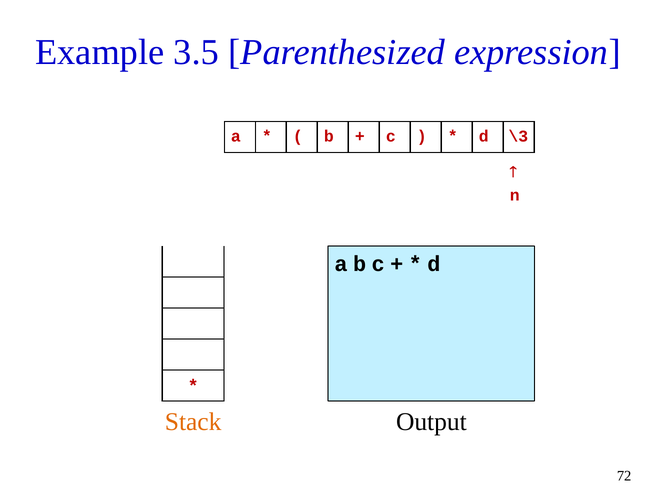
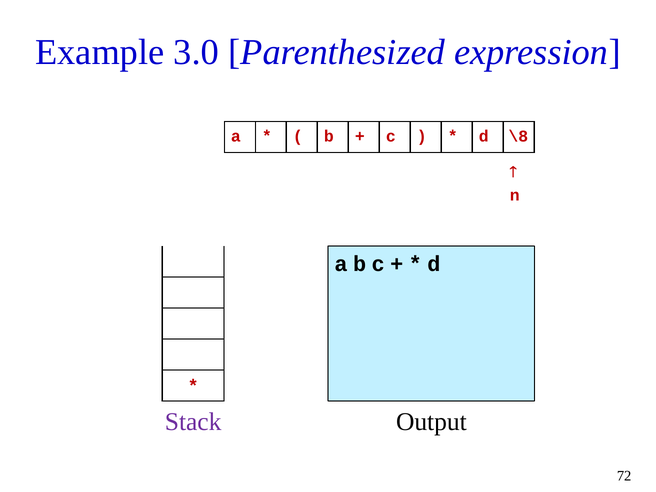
3.5: 3.5 -> 3.0
\3: \3 -> \8
Stack colour: orange -> purple
